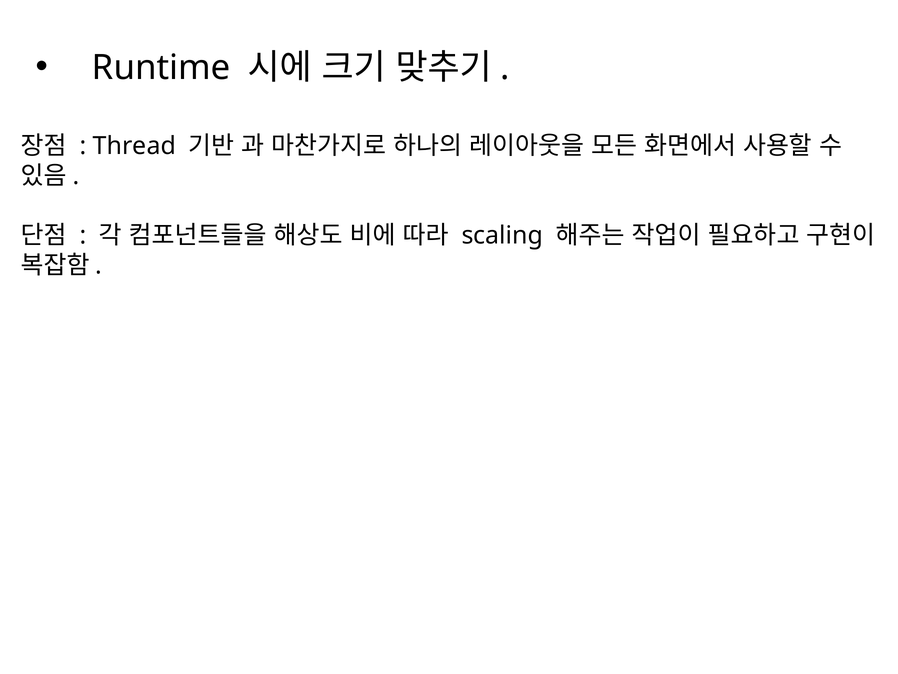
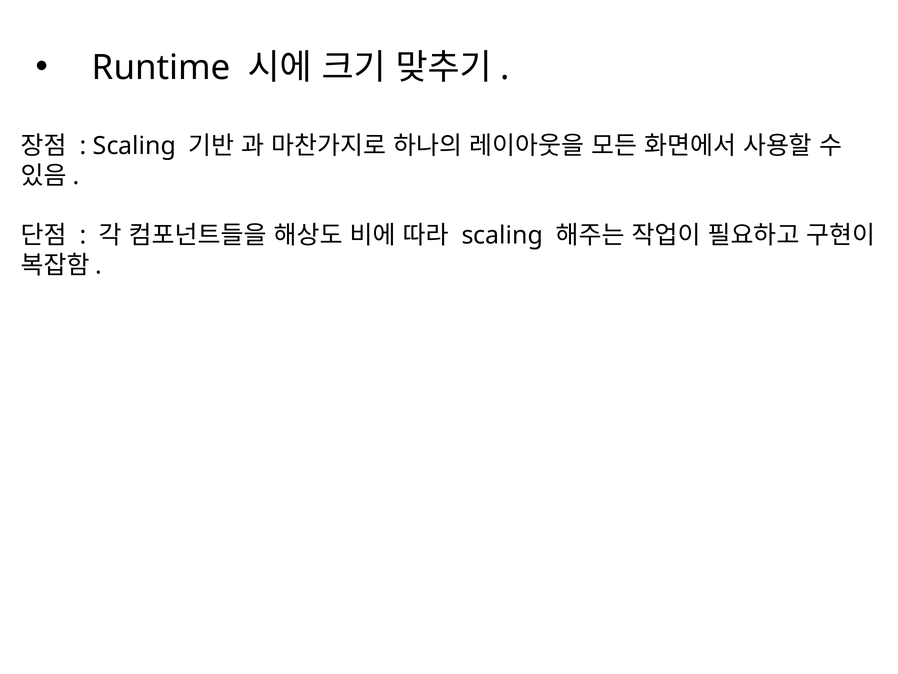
Thread at (134, 146): Thread -> Scaling
